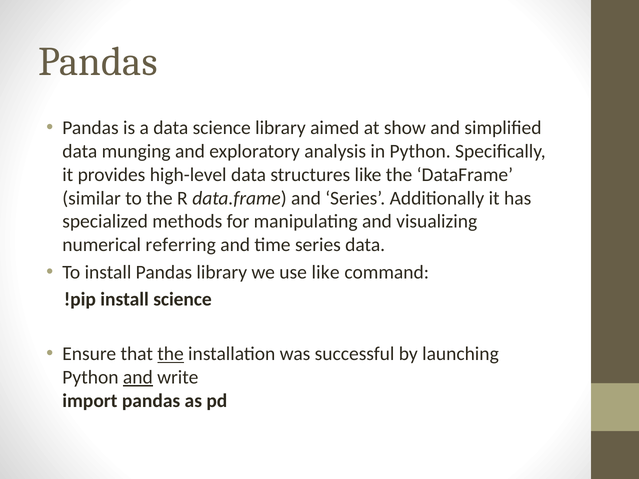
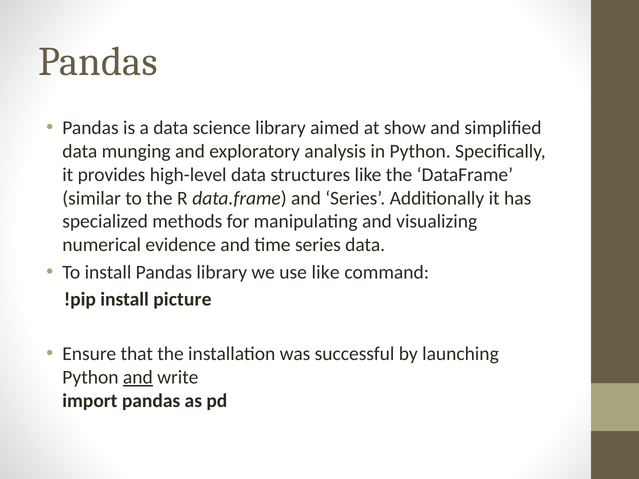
referring: referring -> evidence
install science: science -> picture
the at (171, 354) underline: present -> none
